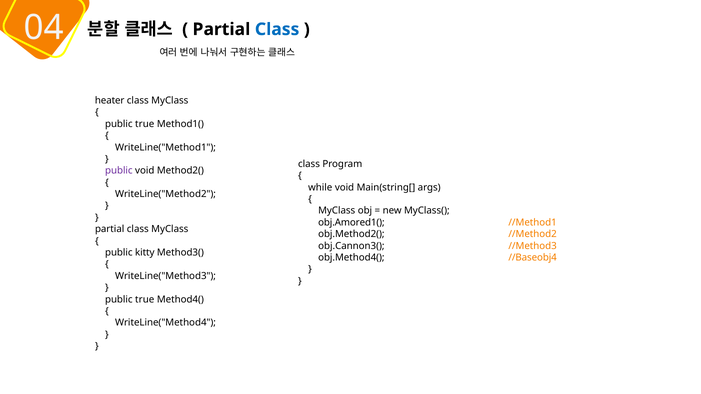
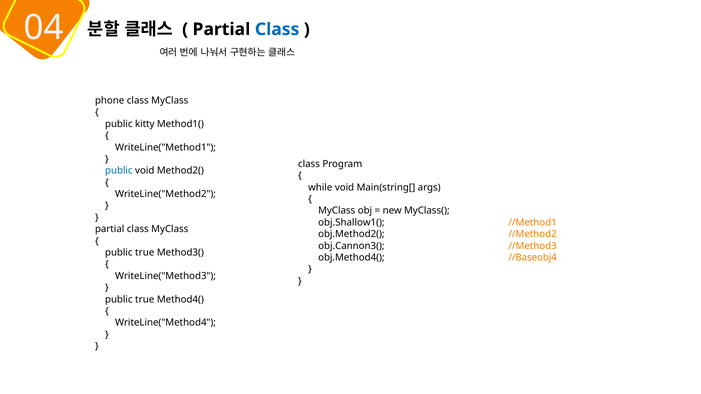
heater: heater -> phone
true at (145, 124): true -> kitty
public at (119, 171) colour: purple -> blue
obj.Amored1(: obj.Amored1( -> obj.Shallow1(
kitty at (145, 253): kitty -> true
